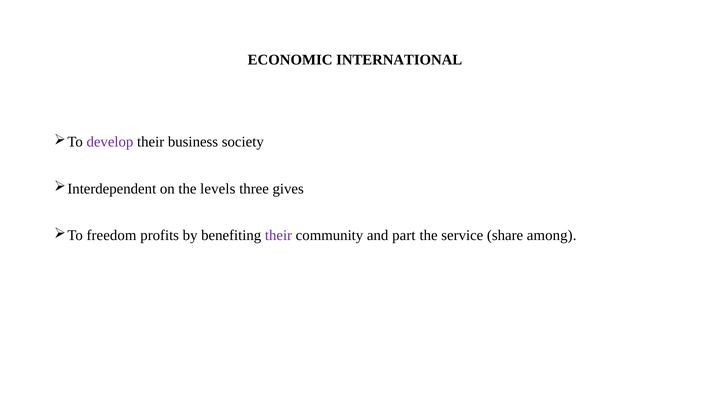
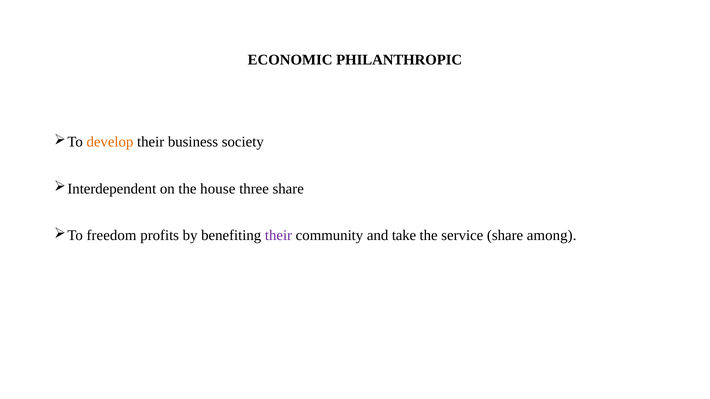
INTERNATIONAL: INTERNATIONAL -> PHILANTHROPIC
develop colour: purple -> orange
levels: levels -> house
three gives: gives -> share
part: part -> take
